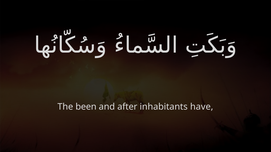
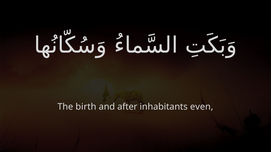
been: been -> birth
have: have -> even
